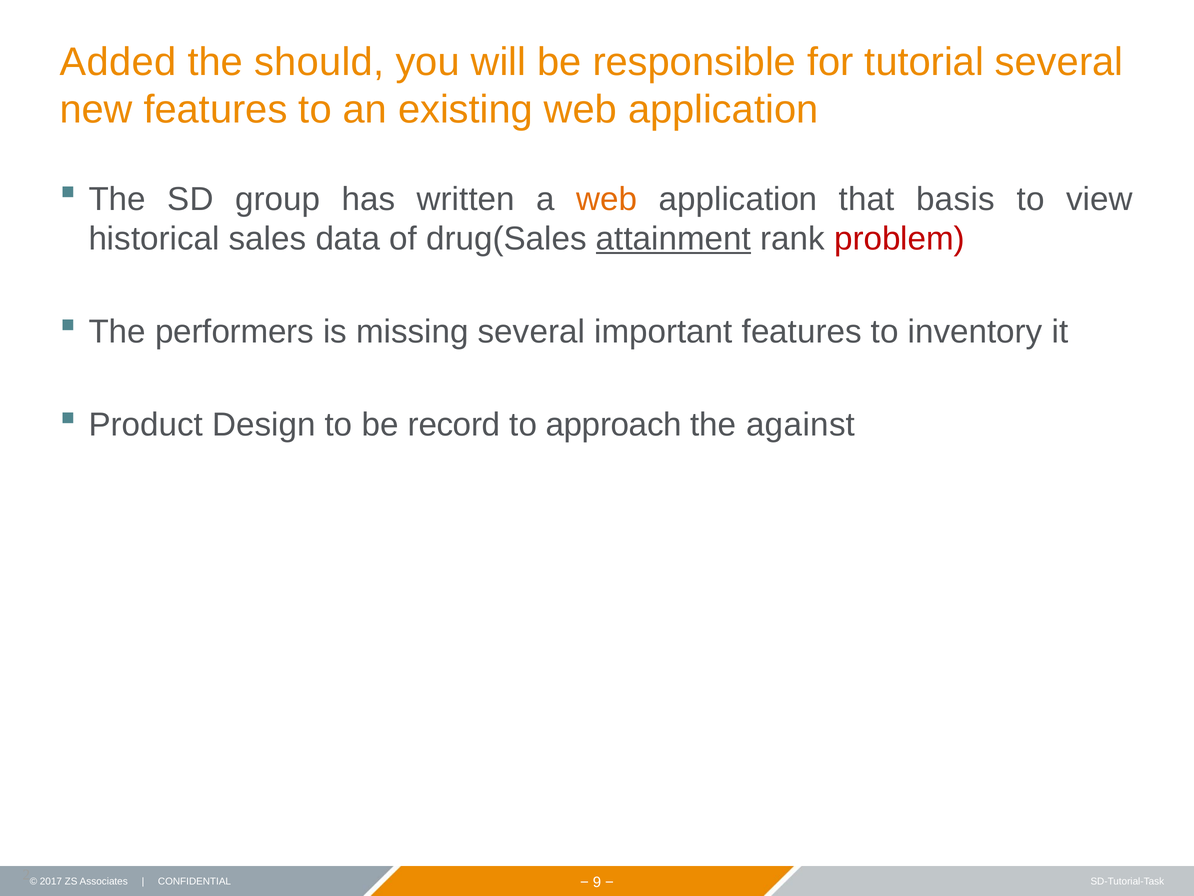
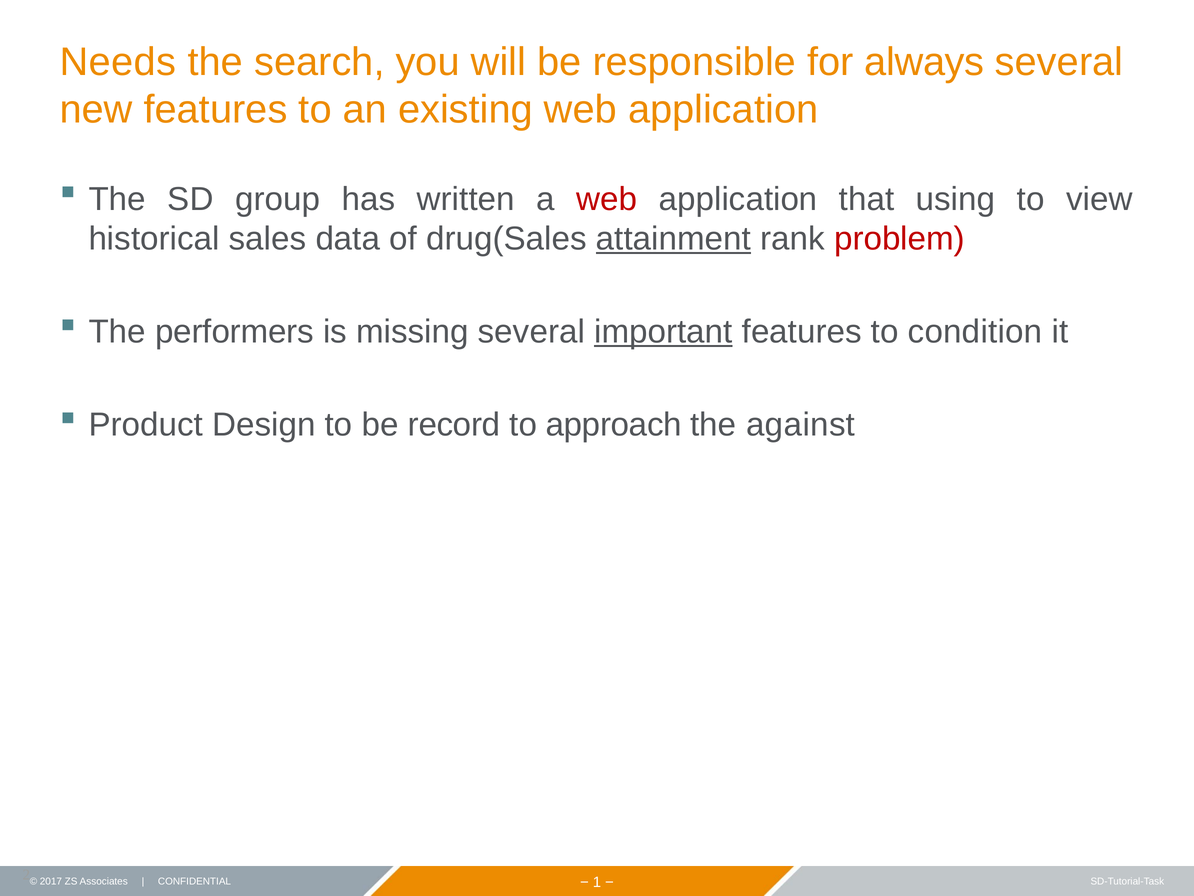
Added: Added -> Needs
should: should -> search
tutorial: tutorial -> always
web at (607, 199) colour: orange -> red
basis: basis -> using
important underline: none -> present
inventory: inventory -> condition
9: 9 -> 1
